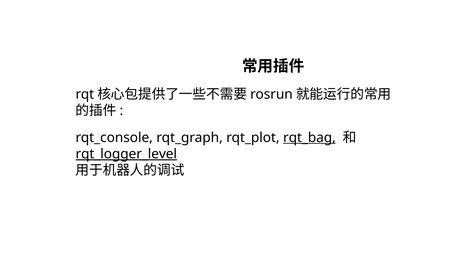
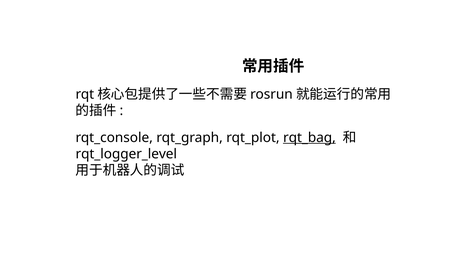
rqt_logger_level underline: present -> none
